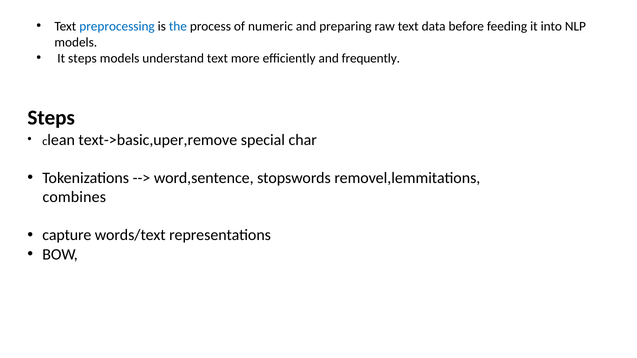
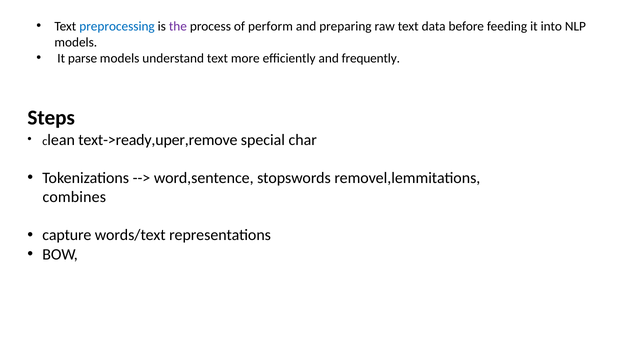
the colour: blue -> purple
numeric: numeric -> perform
It steps: steps -> parse
text->basic,uper,remove: text->basic,uper,remove -> text->ready,uper,remove
